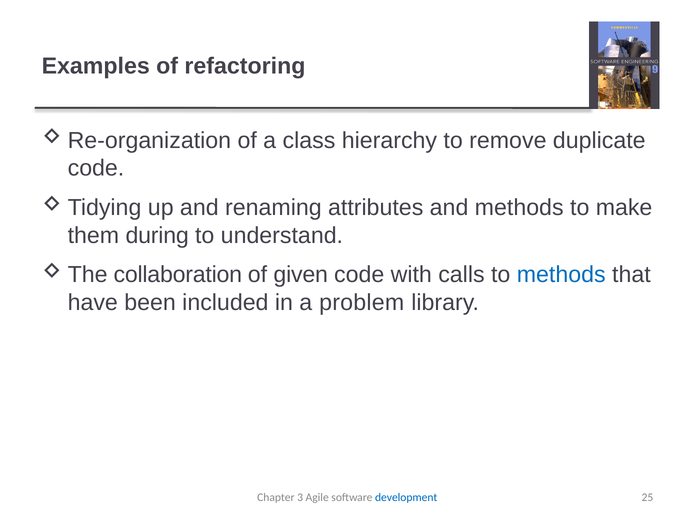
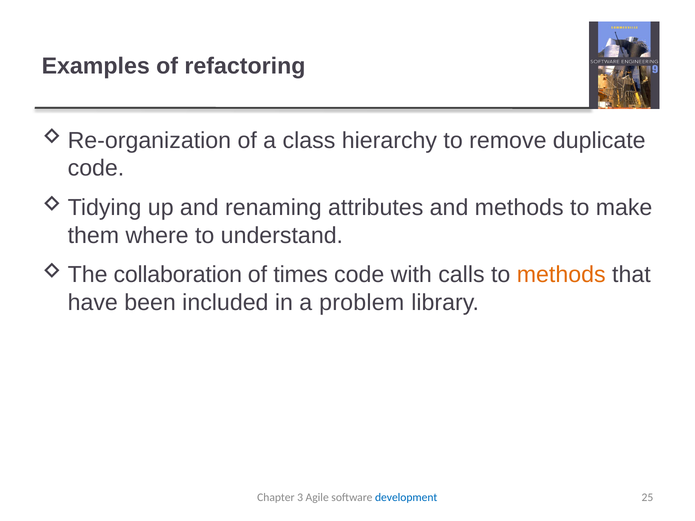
during: during -> where
given: given -> times
methods at (561, 275) colour: blue -> orange
